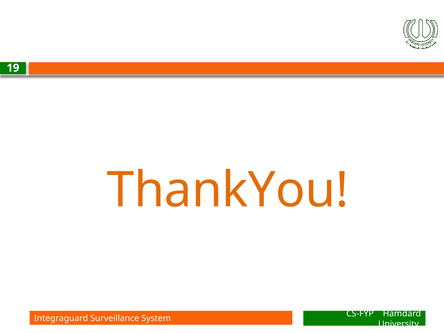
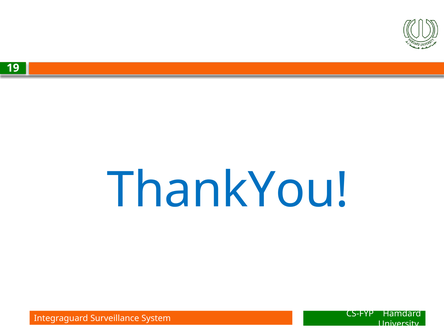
ThankYou colour: orange -> blue
